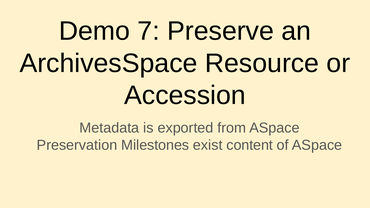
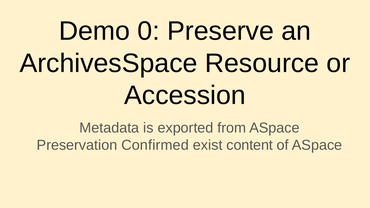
7: 7 -> 0
Milestones: Milestones -> Confirmed
